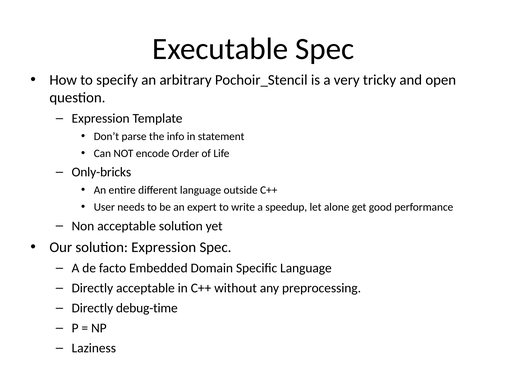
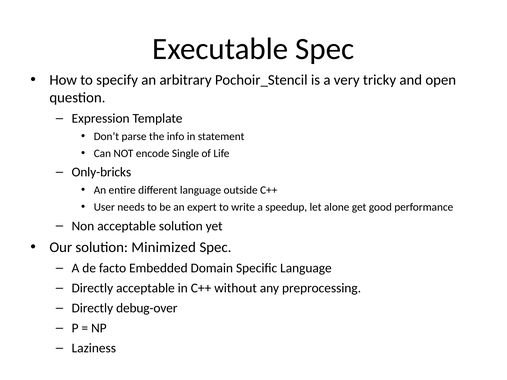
Order: Order -> Single
solution Expression: Expression -> Minimized
debug-time: debug-time -> debug-over
